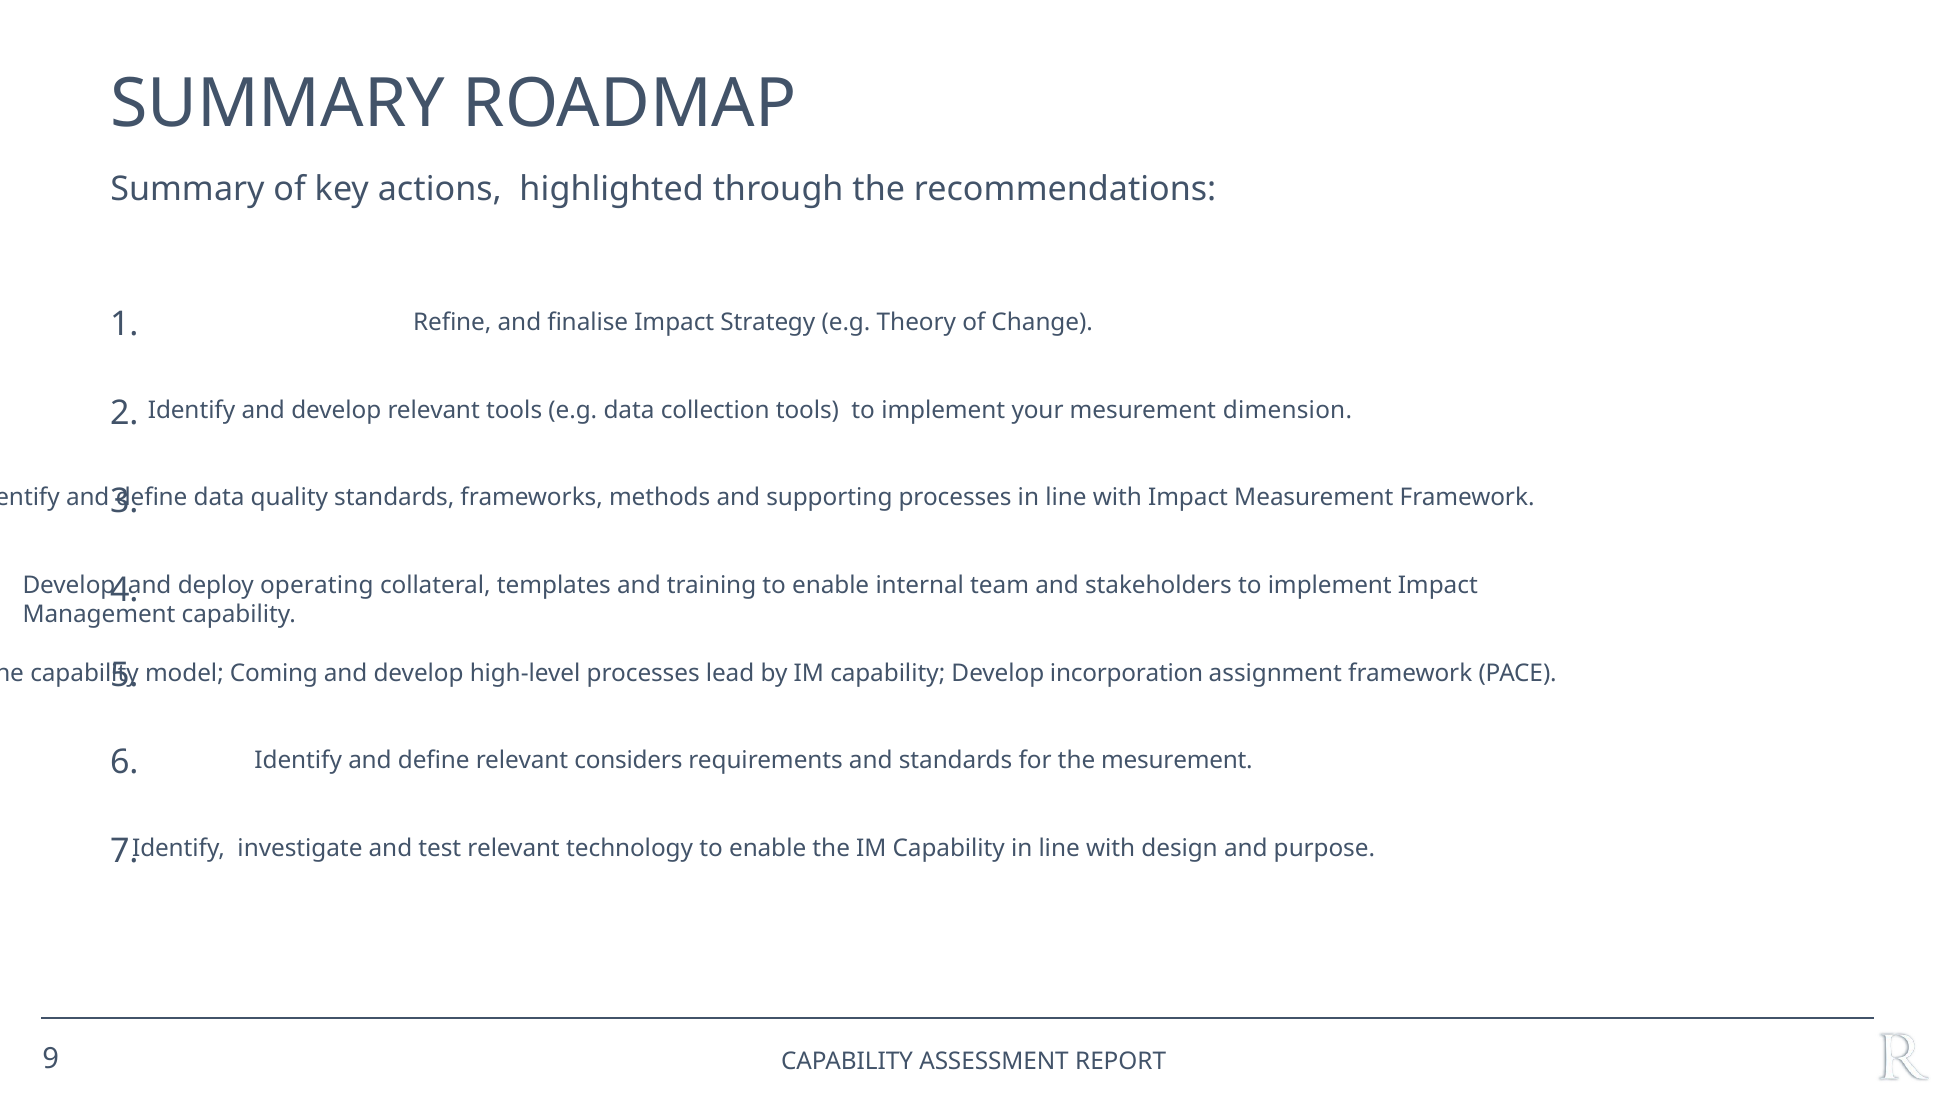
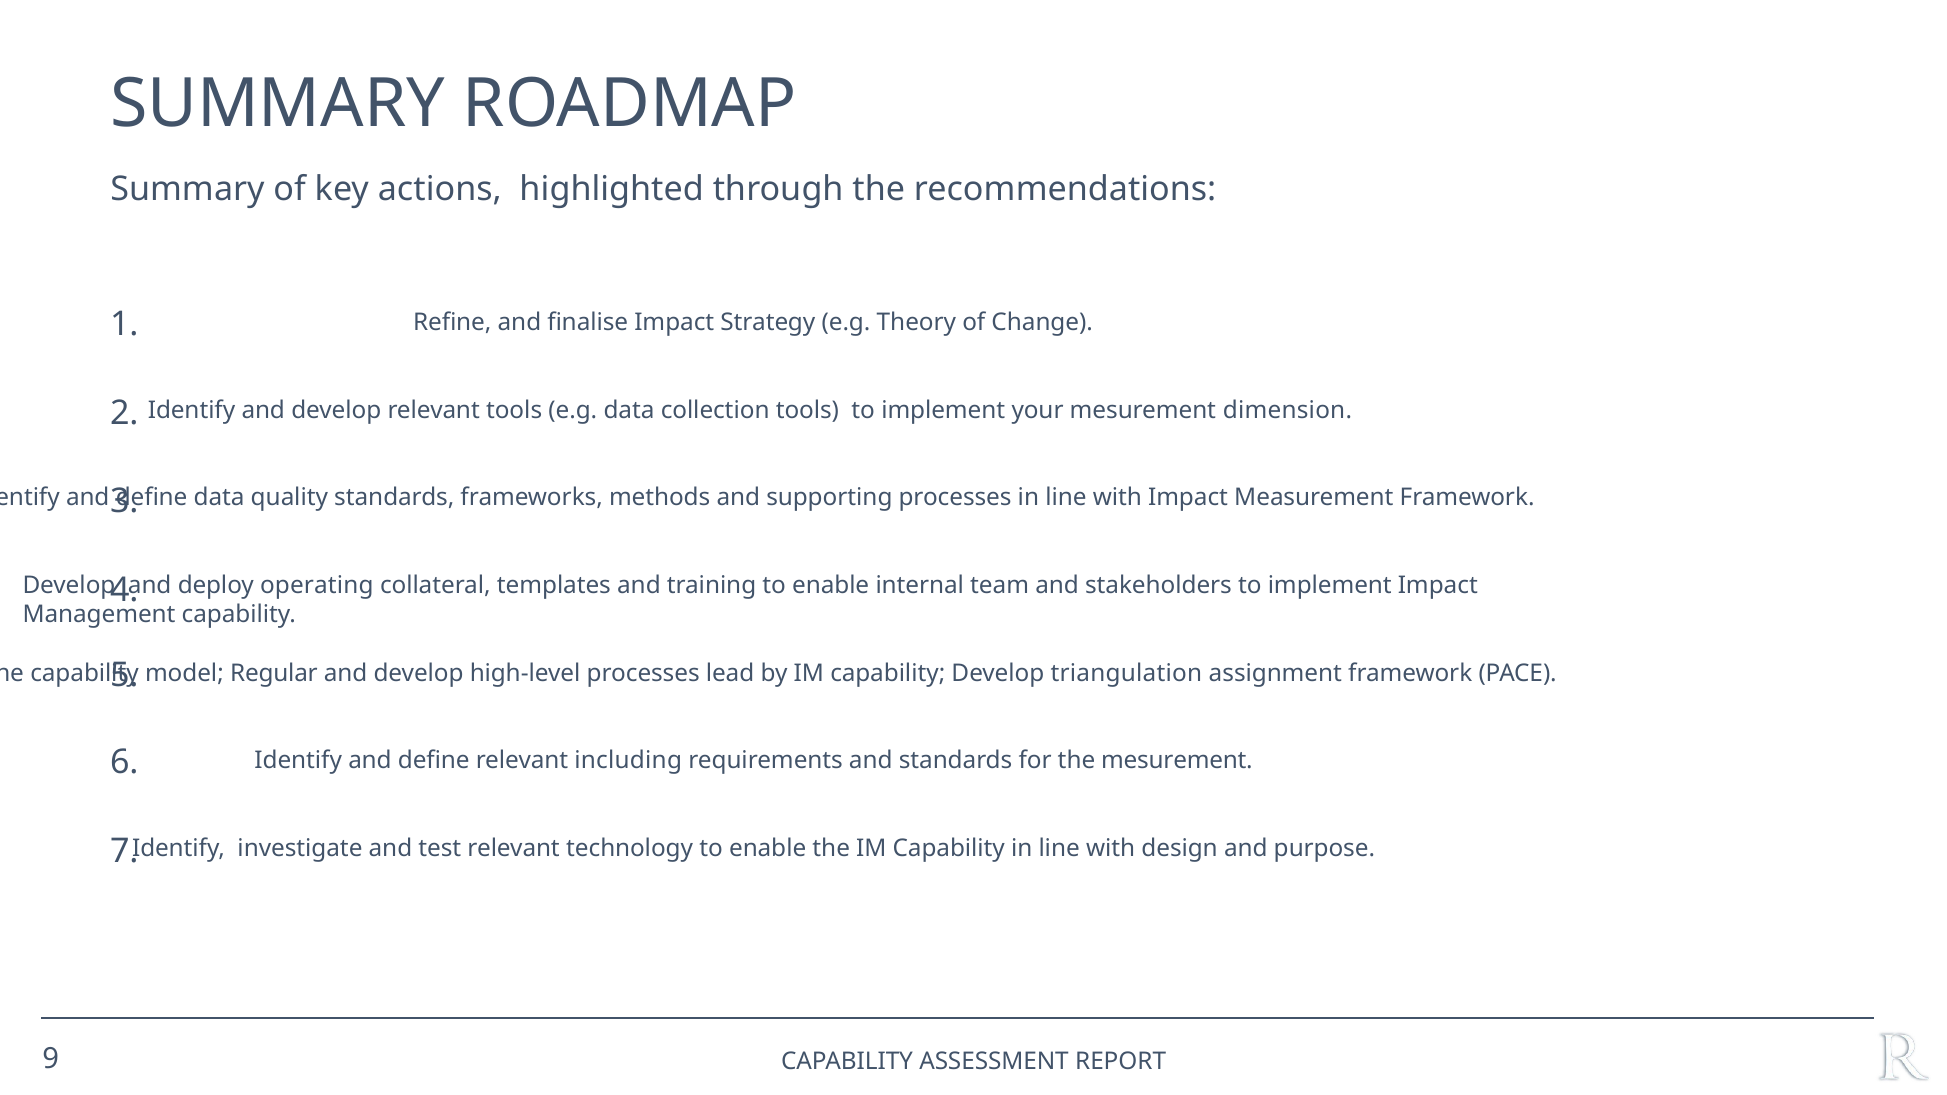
Coming: Coming -> Regular
incorporation: incorporation -> triangulation
considers: considers -> including
